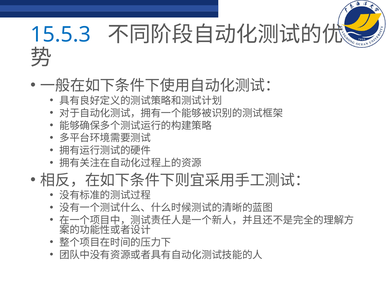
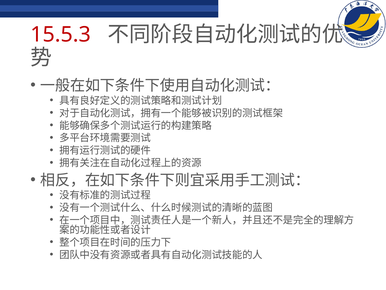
15.5.3 colour: blue -> red
